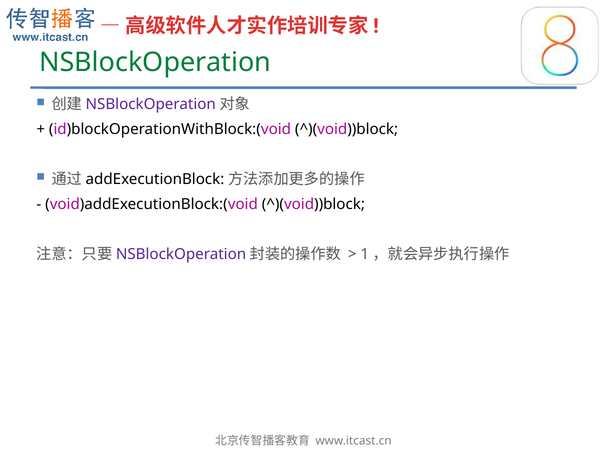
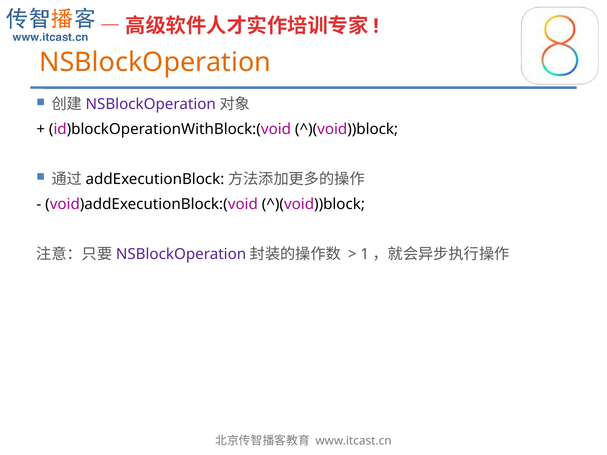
NSBlockOperation colour: green -> orange
